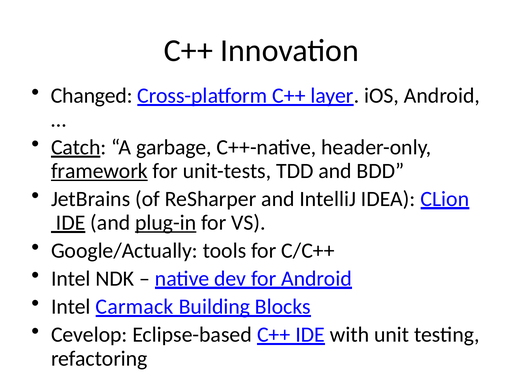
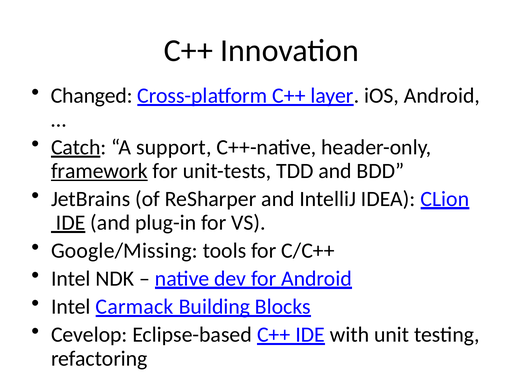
garbage: garbage -> support
plug-in underline: present -> none
Google/Actually: Google/Actually -> Google/Missing
